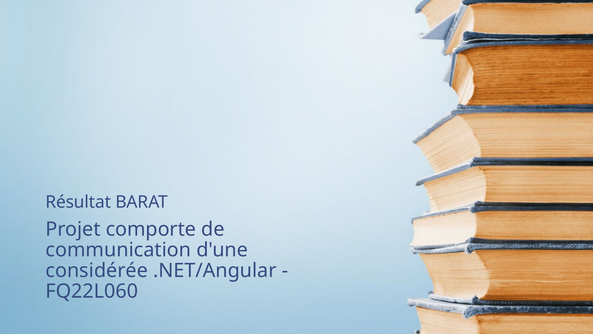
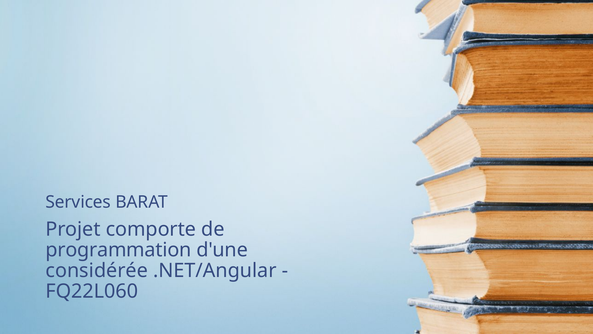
Résultat: Résultat -> Services
communication: communication -> programmation
